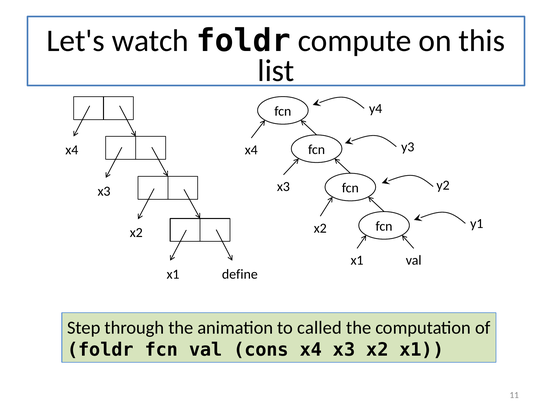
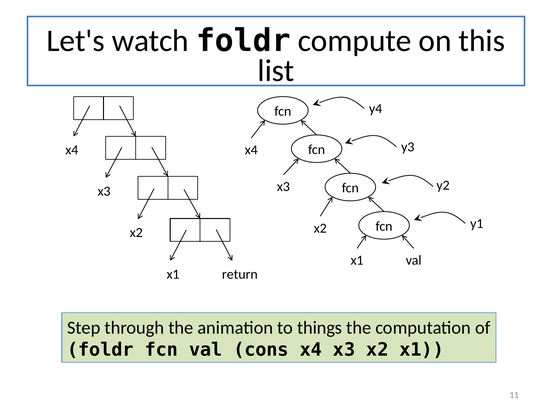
define: define -> return
called: called -> things
